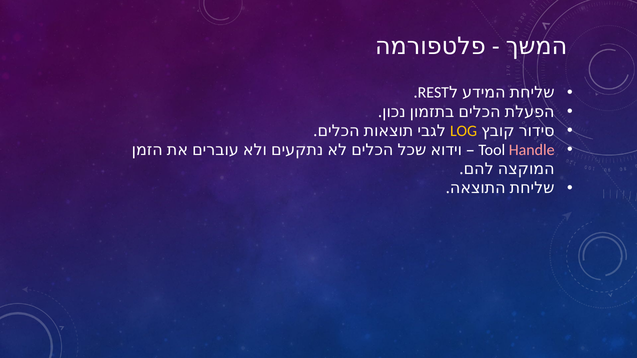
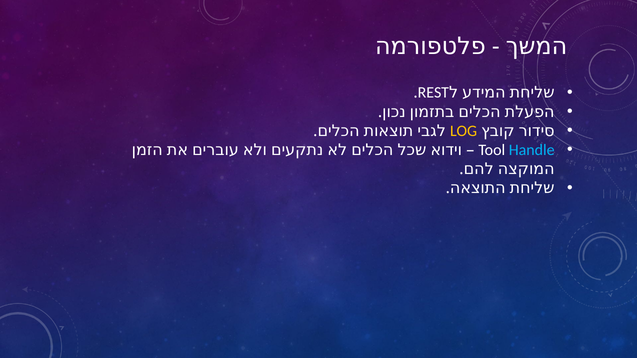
Handle colour: pink -> light blue
